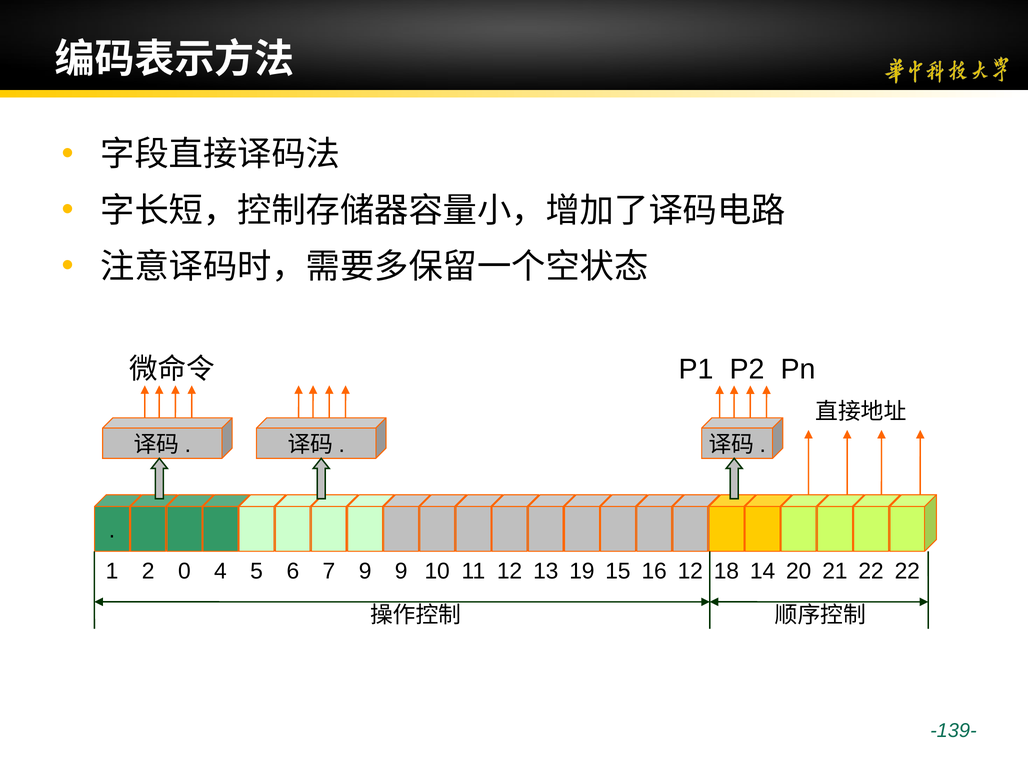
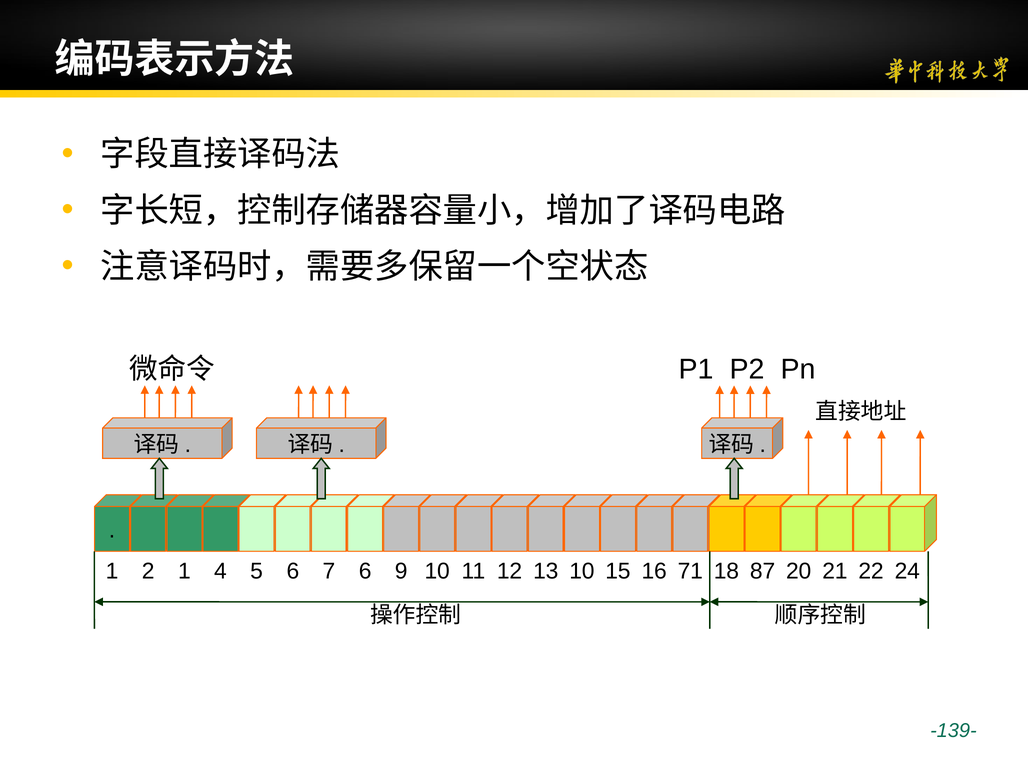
2 0: 0 -> 1
7 9: 9 -> 6
13 19: 19 -> 10
16 12: 12 -> 71
14: 14 -> 87
22 22: 22 -> 24
